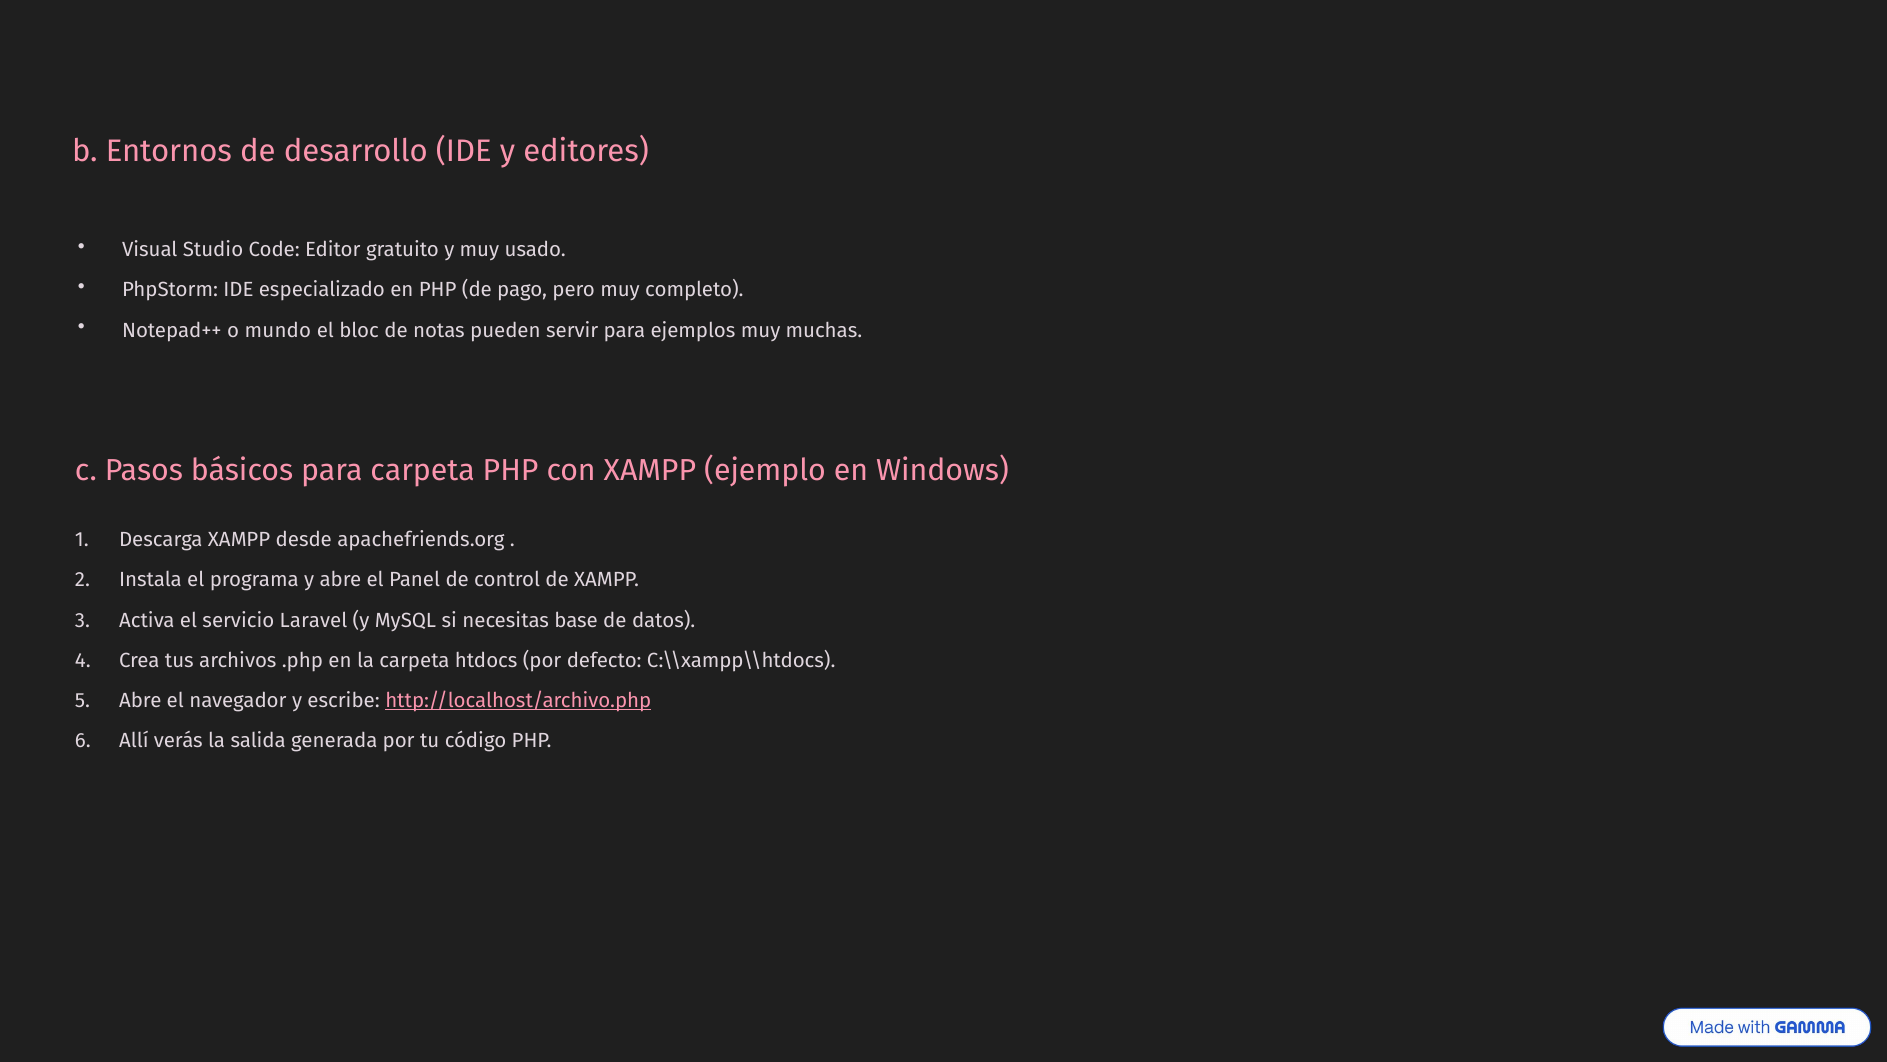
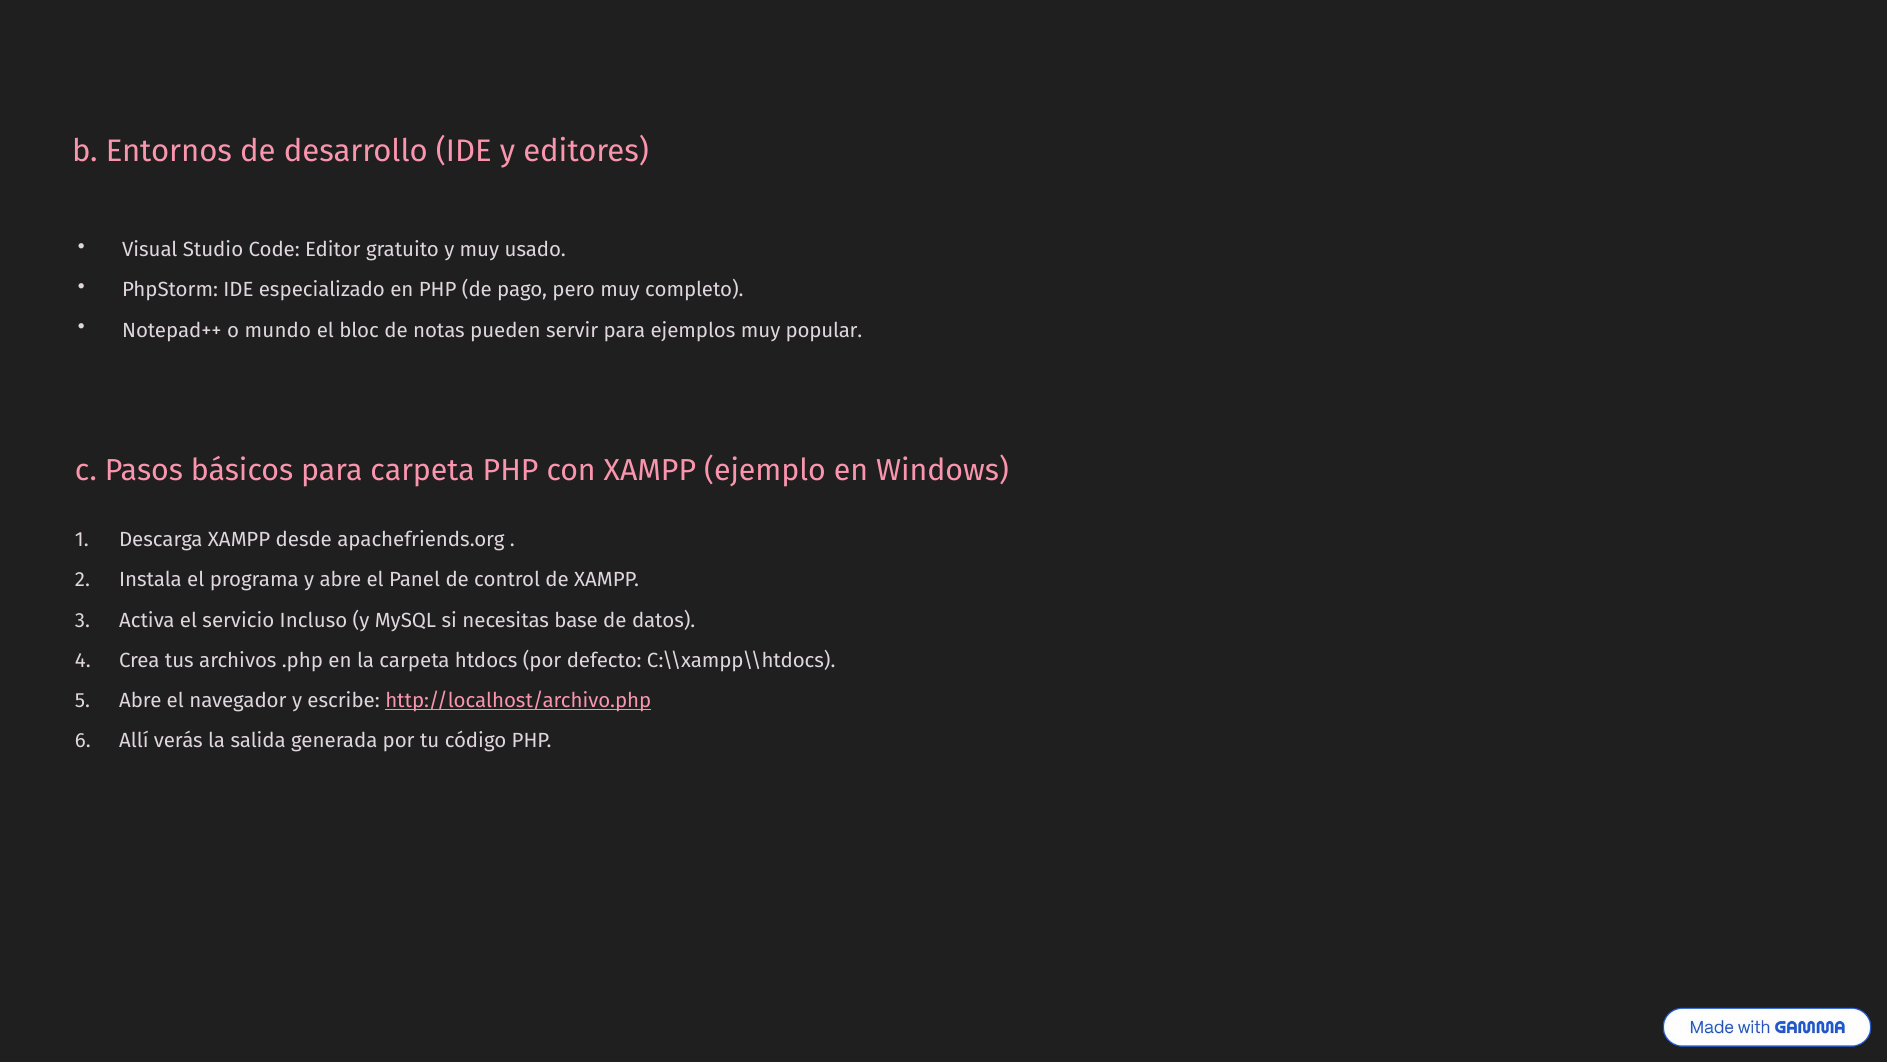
muchas: muchas -> popular
Laravel: Laravel -> Incluso
